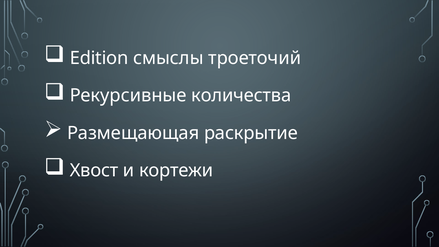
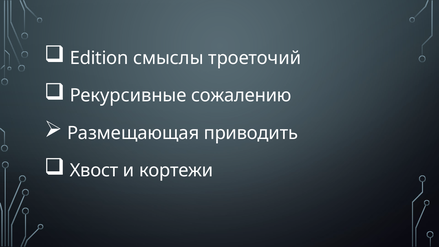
количества: количества -> сожалению
раскрытие: раскрытие -> приводить
